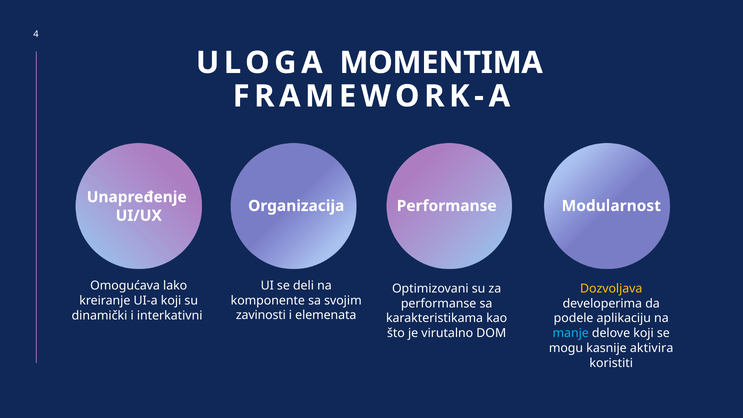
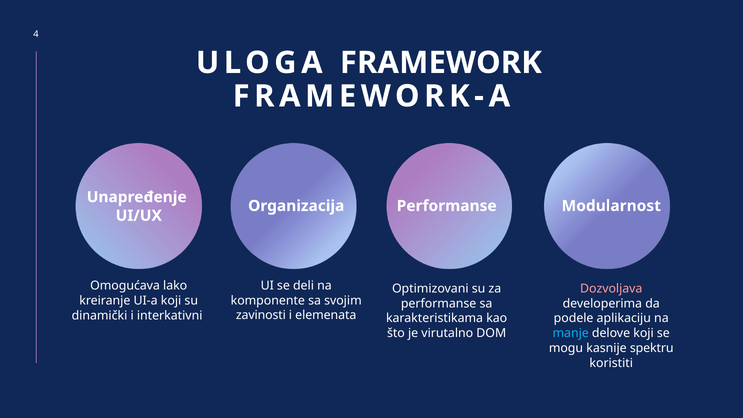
MOMENTIMA: MOMENTIMA -> FRAMEWORK
Dozvoljava colour: yellow -> pink
aktivira: aktivira -> spektru
